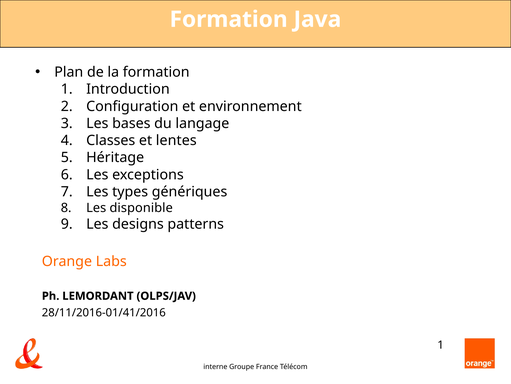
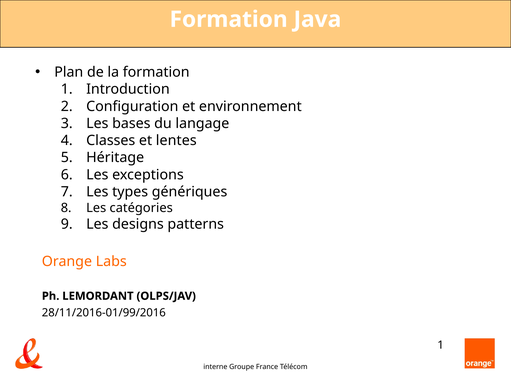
disponible: disponible -> catégories
28/11/2016-01/41/2016: 28/11/2016-01/41/2016 -> 28/11/2016-01/99/2016
